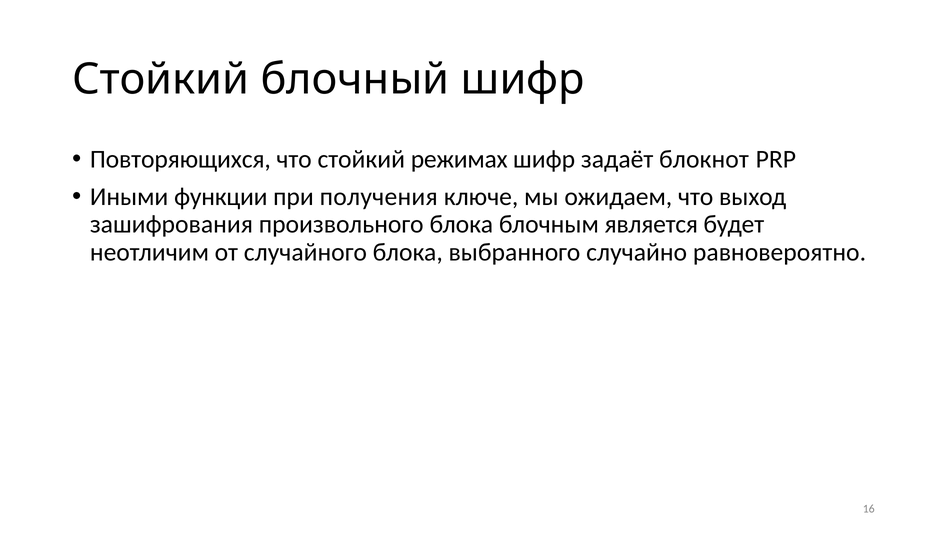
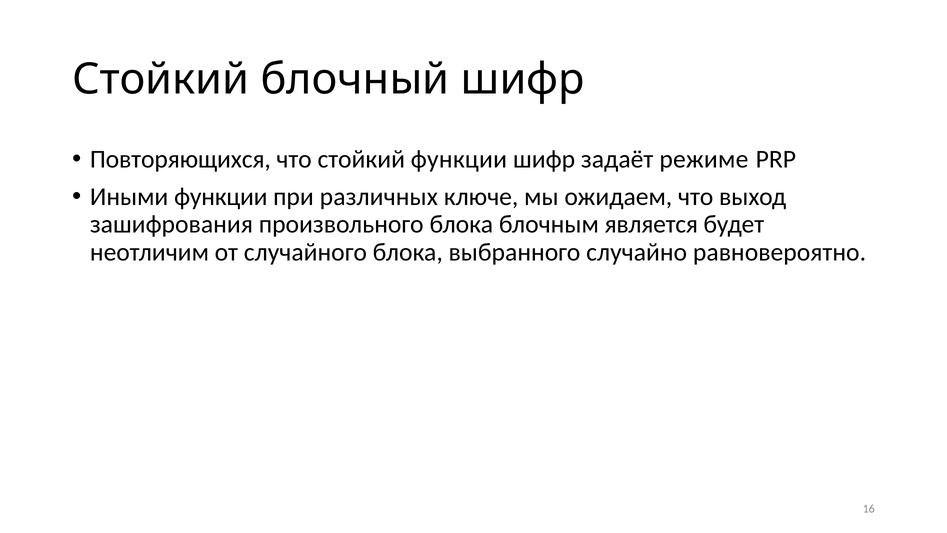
стойкий режимах: режимах -> функции
блокнот: блокнот -> режиме
получения: получения -> различных
